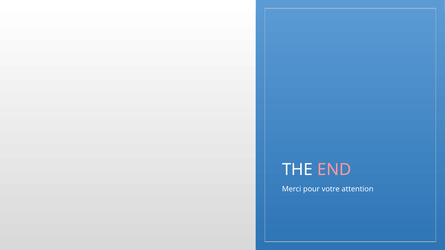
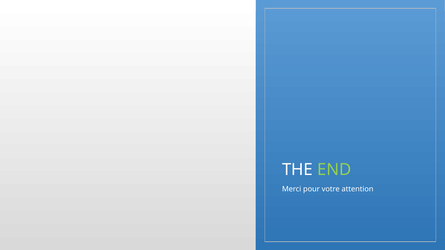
END colour: pink -> light green
